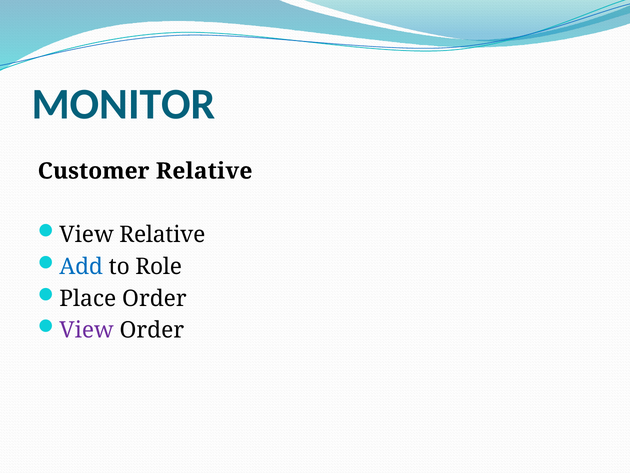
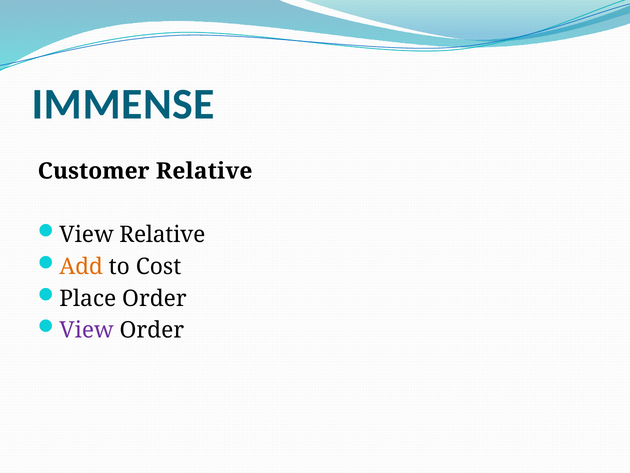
MONITOR: MONITOR -> IMMENSE
Add colour: blue -> orange
Role: Role -> Cost
